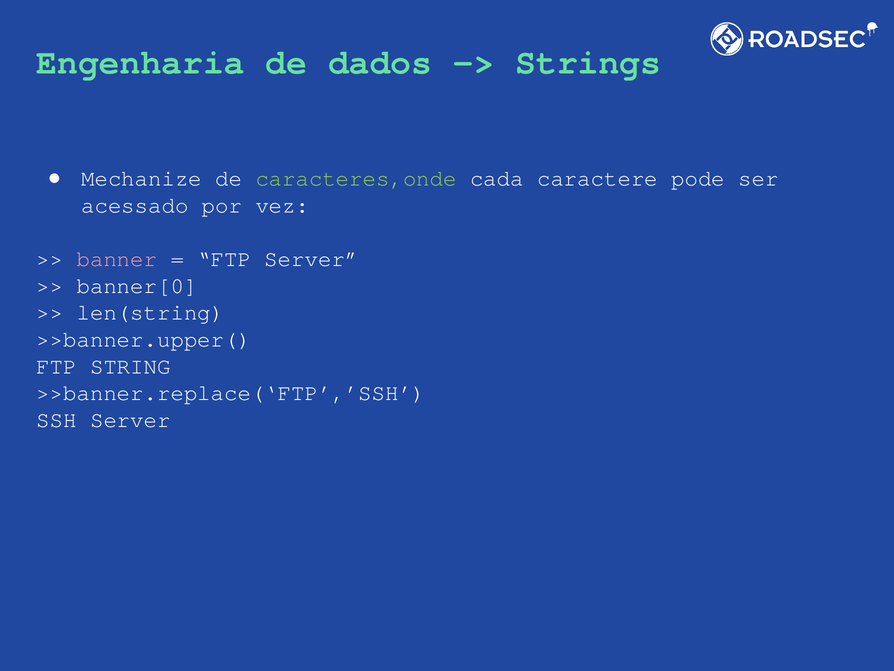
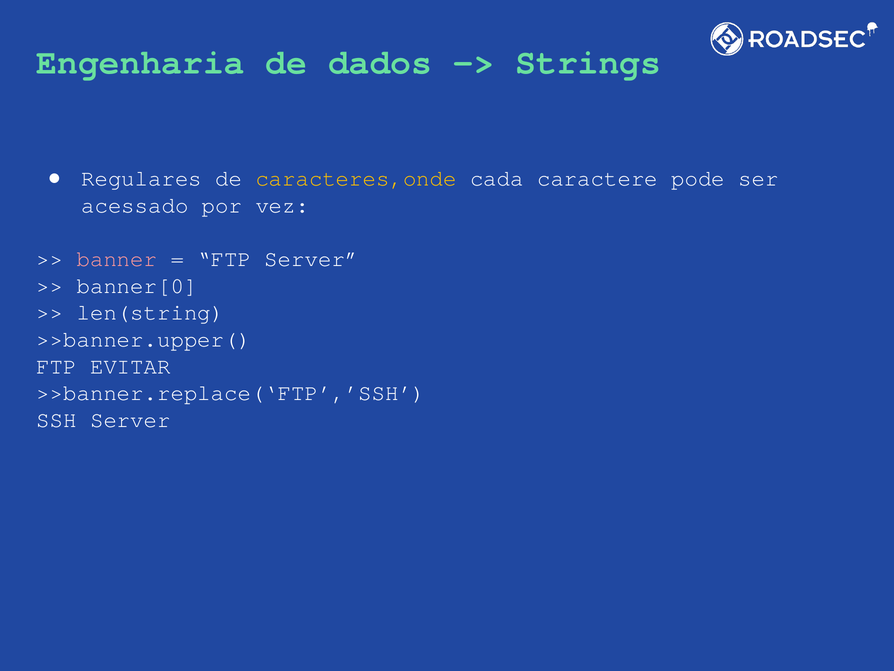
Mechanize: Mechanize -> Regulares
caracteres,onde colour: light green -> yellow
STRING: STRING -> EVITAR
